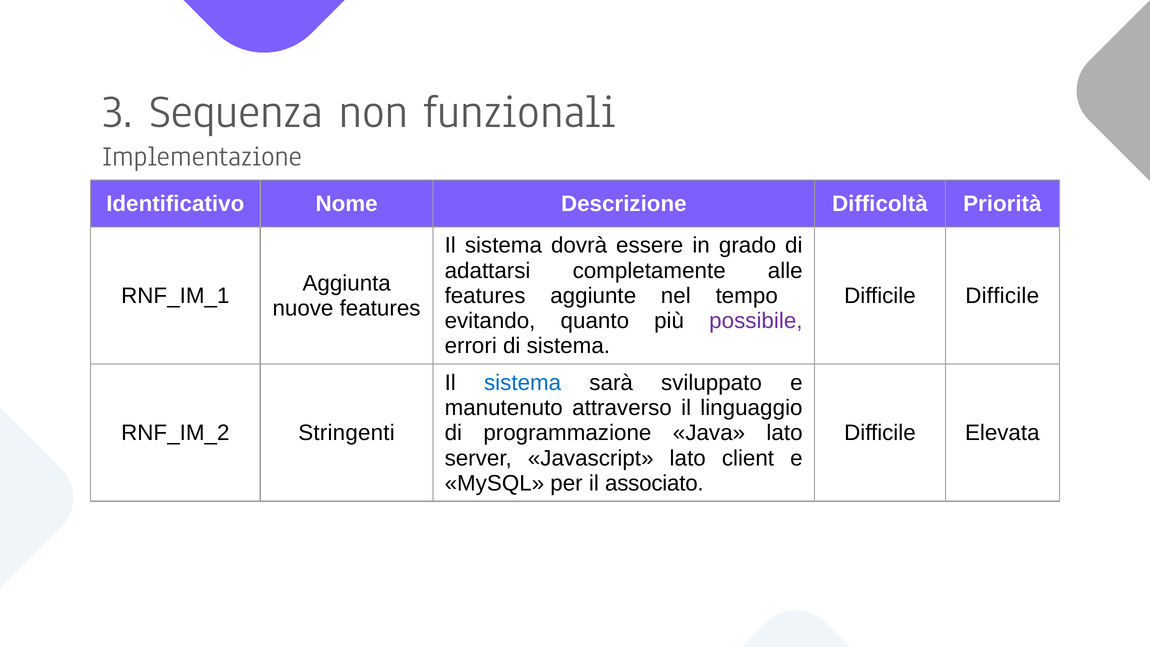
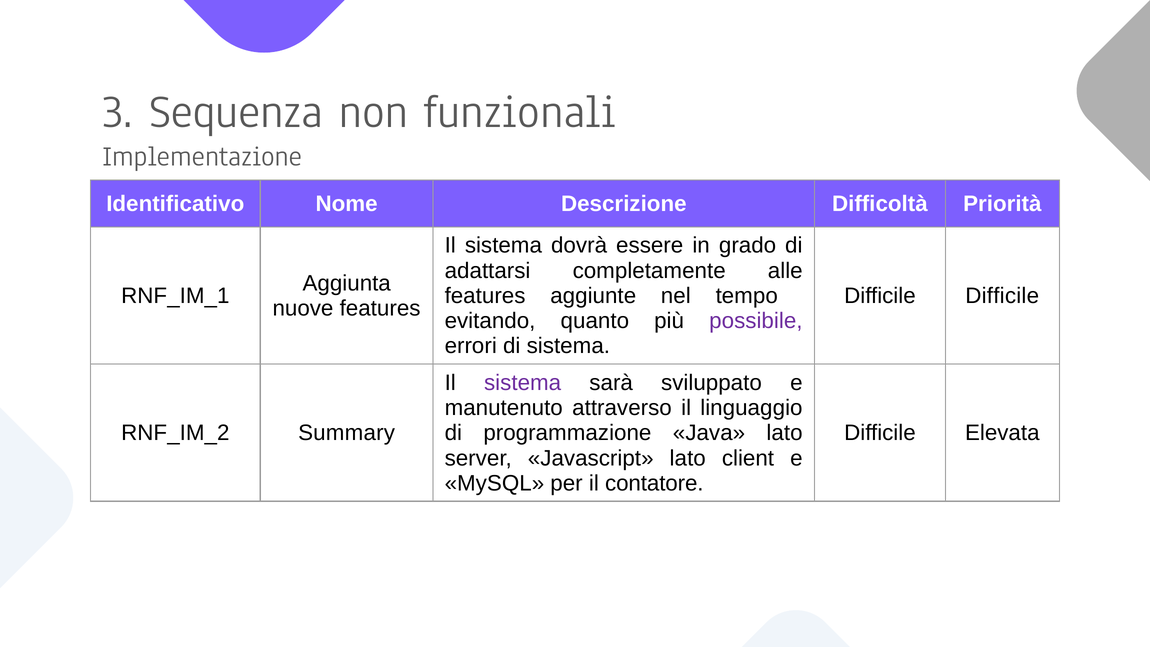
sistema at (523, 383) colour: blue -> purple
Stringenti: Stringenti -> Summary
associato: associato -> contatore
